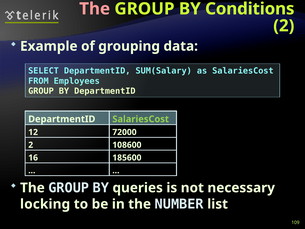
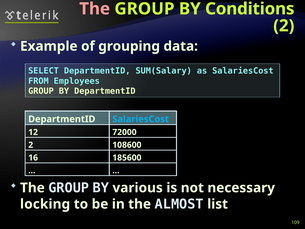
SalariesCost at (141, 119) colour: light green -> light blue
queries: queries -> various
NUMBER: NUMBER -> ALMOST
